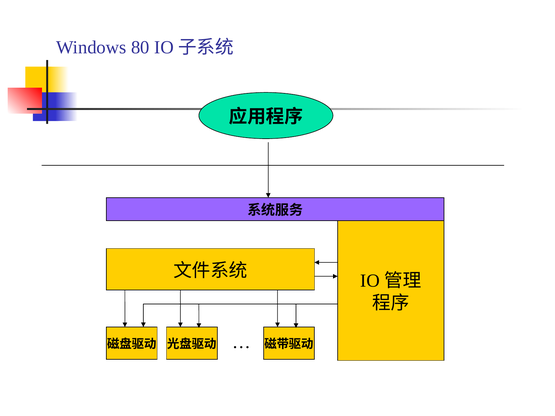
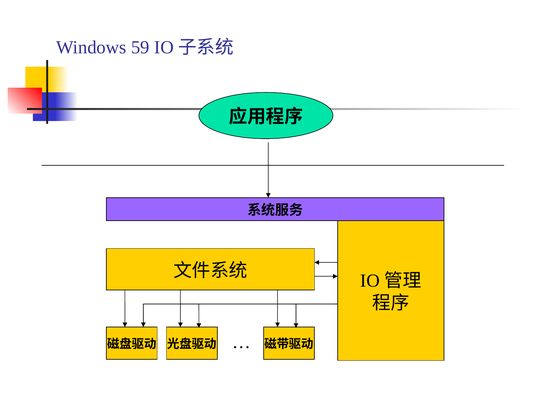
80: 80 -> 59
